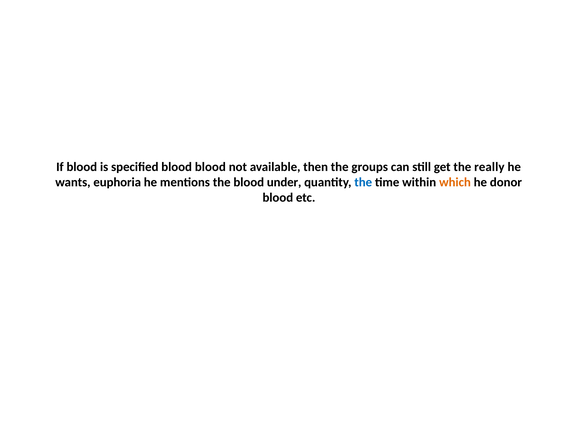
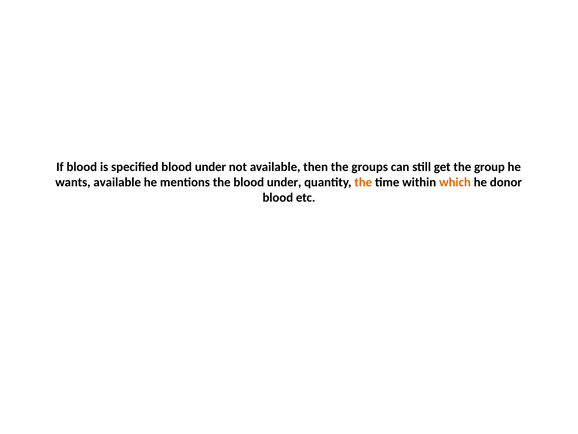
specified blood blood: blood -> under
really: really -> group
wants euphoria: euphoria -> available
the at (363, 182) colour: blue -> orange
